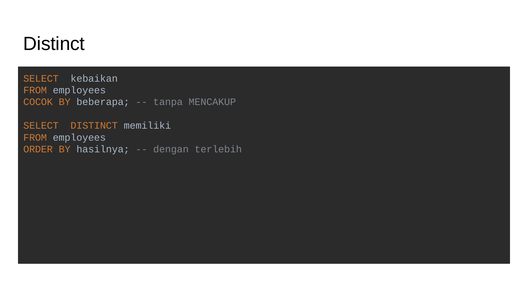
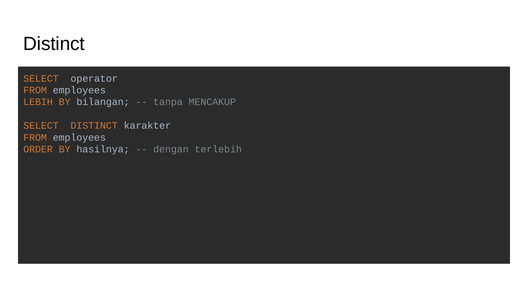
kebaikan: kebaikan -> operator
COCOK: COCOK -> LEBIH
beberapa: beberapa -> bilangan
memiliki: memiliki -> karakter
